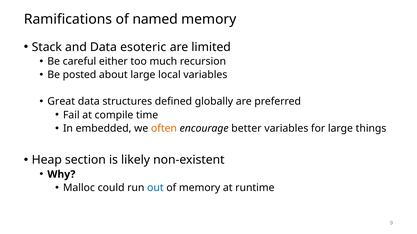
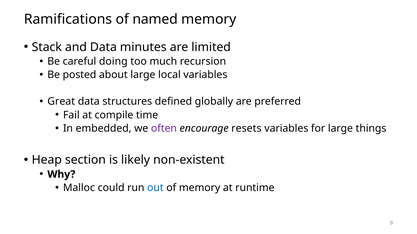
esoteric: esoteric -> minutes
either: either -> doing
often colour: orange -> purple
better: better -> resets
